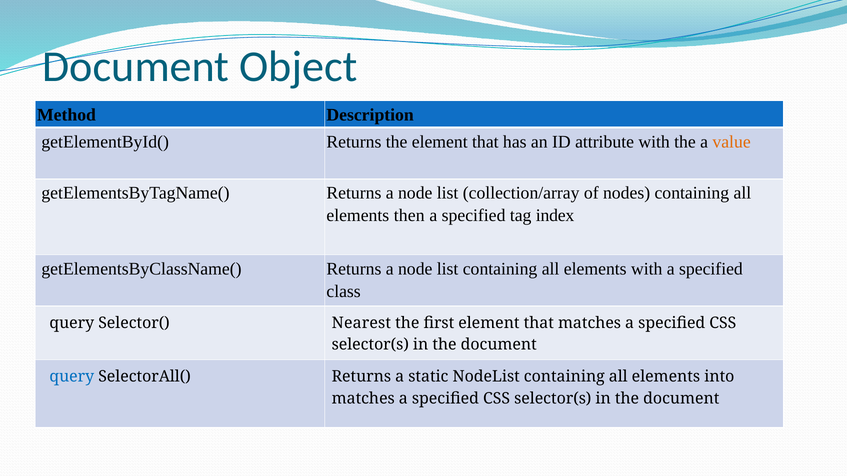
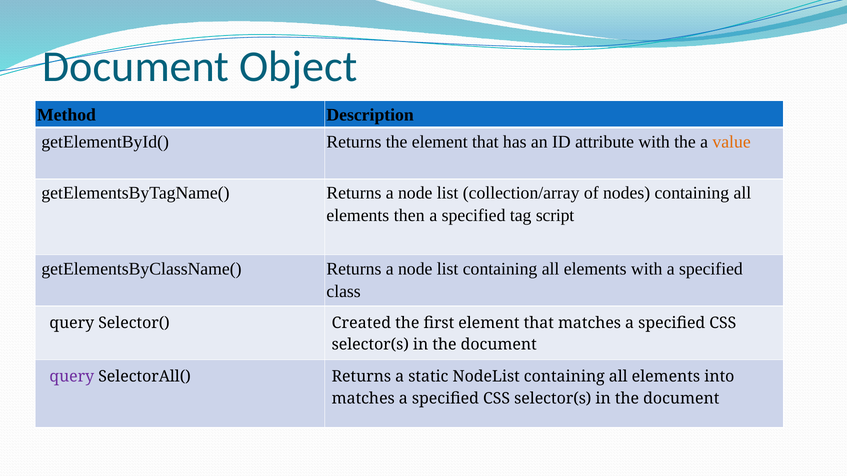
index: index -> script
Nearest: Nearest -> Created
query at (72, 377) colour: blue -> purple
